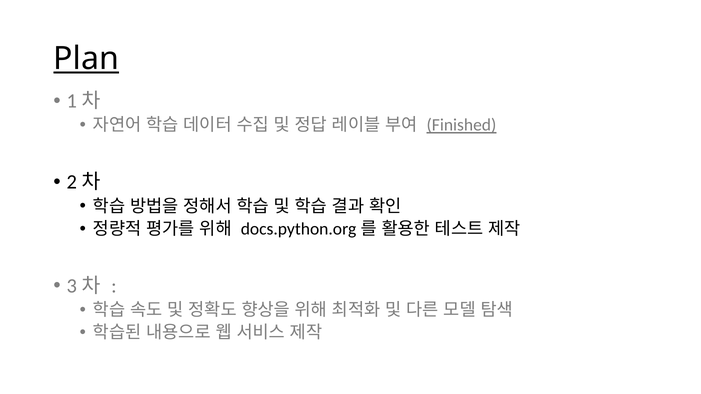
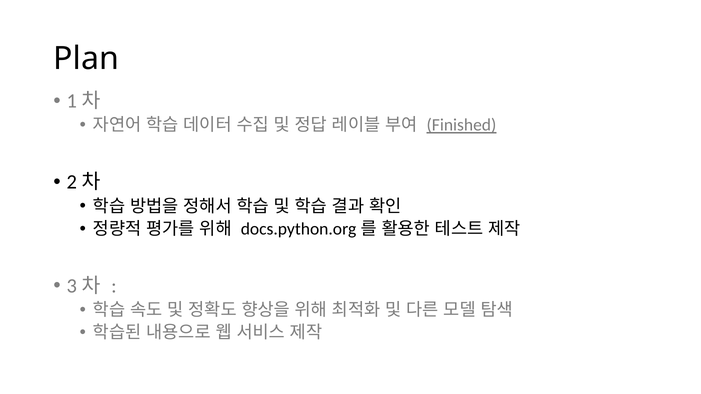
Plan underline: present -> none
